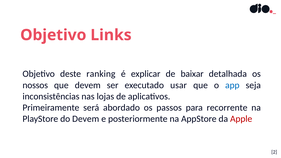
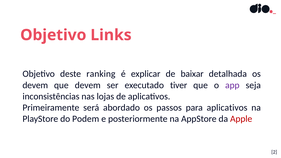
nossos at (35, 85): nossos -> devem
usar: usar -> tiver
app colour: blue -> purple
para recorrente: recorrente -> aplicativos
do Devem: Devem -> Podem
